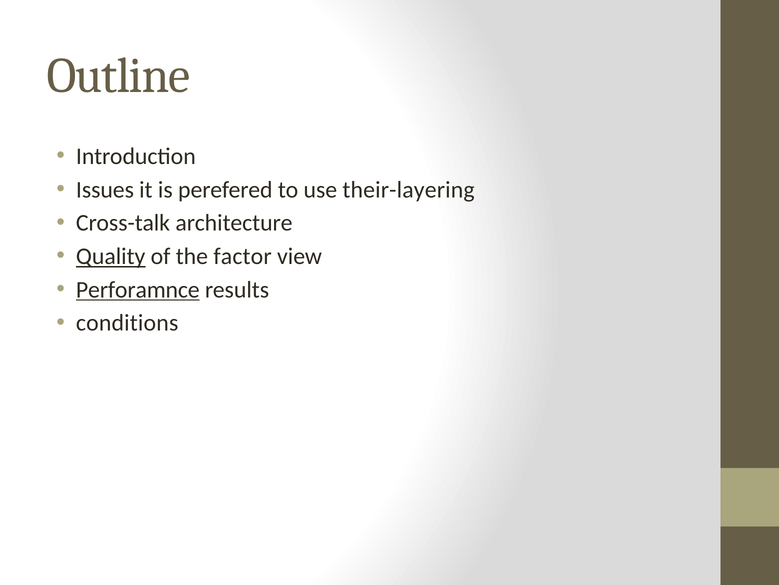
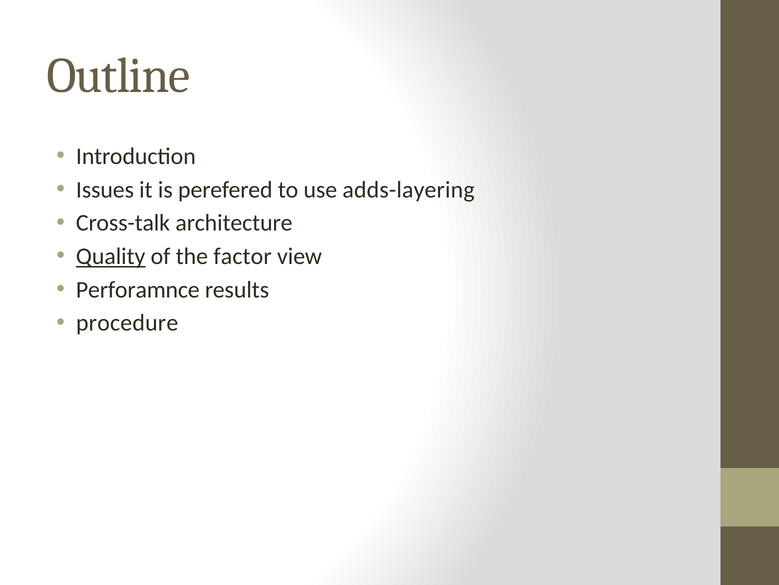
their-layering: their-layering -> adds-layering
Perforamnce underline: present -> none
conditions: conditions -> procedure
